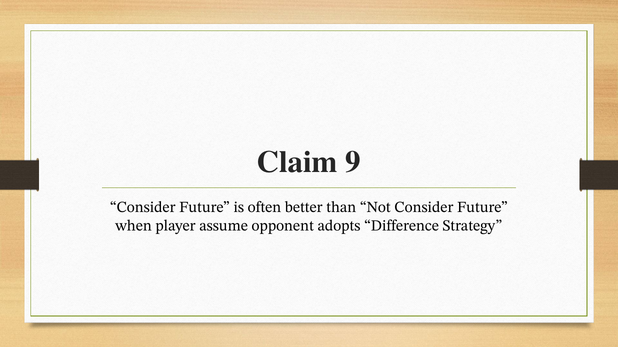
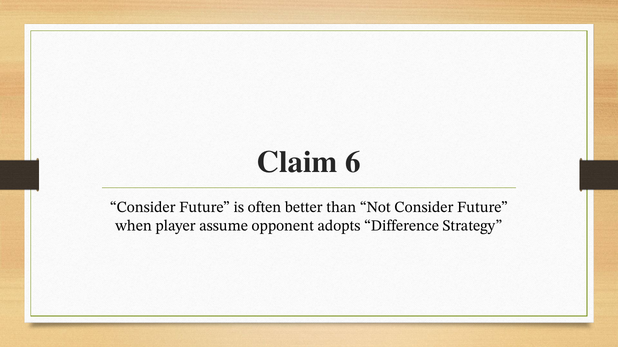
9: 9 -> 6
